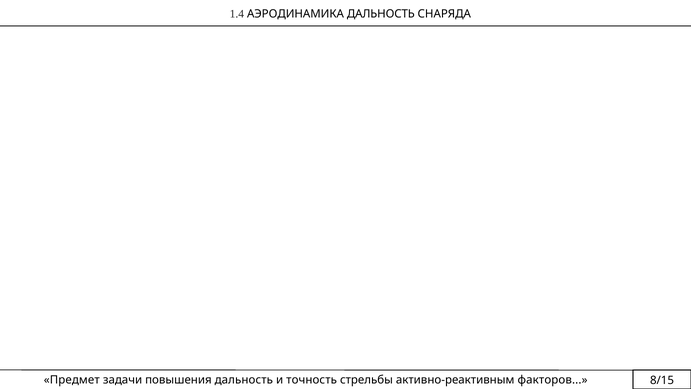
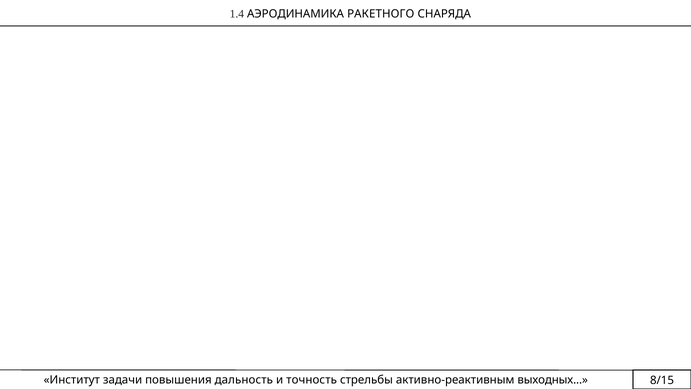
АЭРОДИНАМИКА ДАЛЬНОСТЬ: ДАЛЬНОСТЬ -> РАКЕТНОГО
Предмет: Предмет -> Институт
факторов: факторов -> выходных
